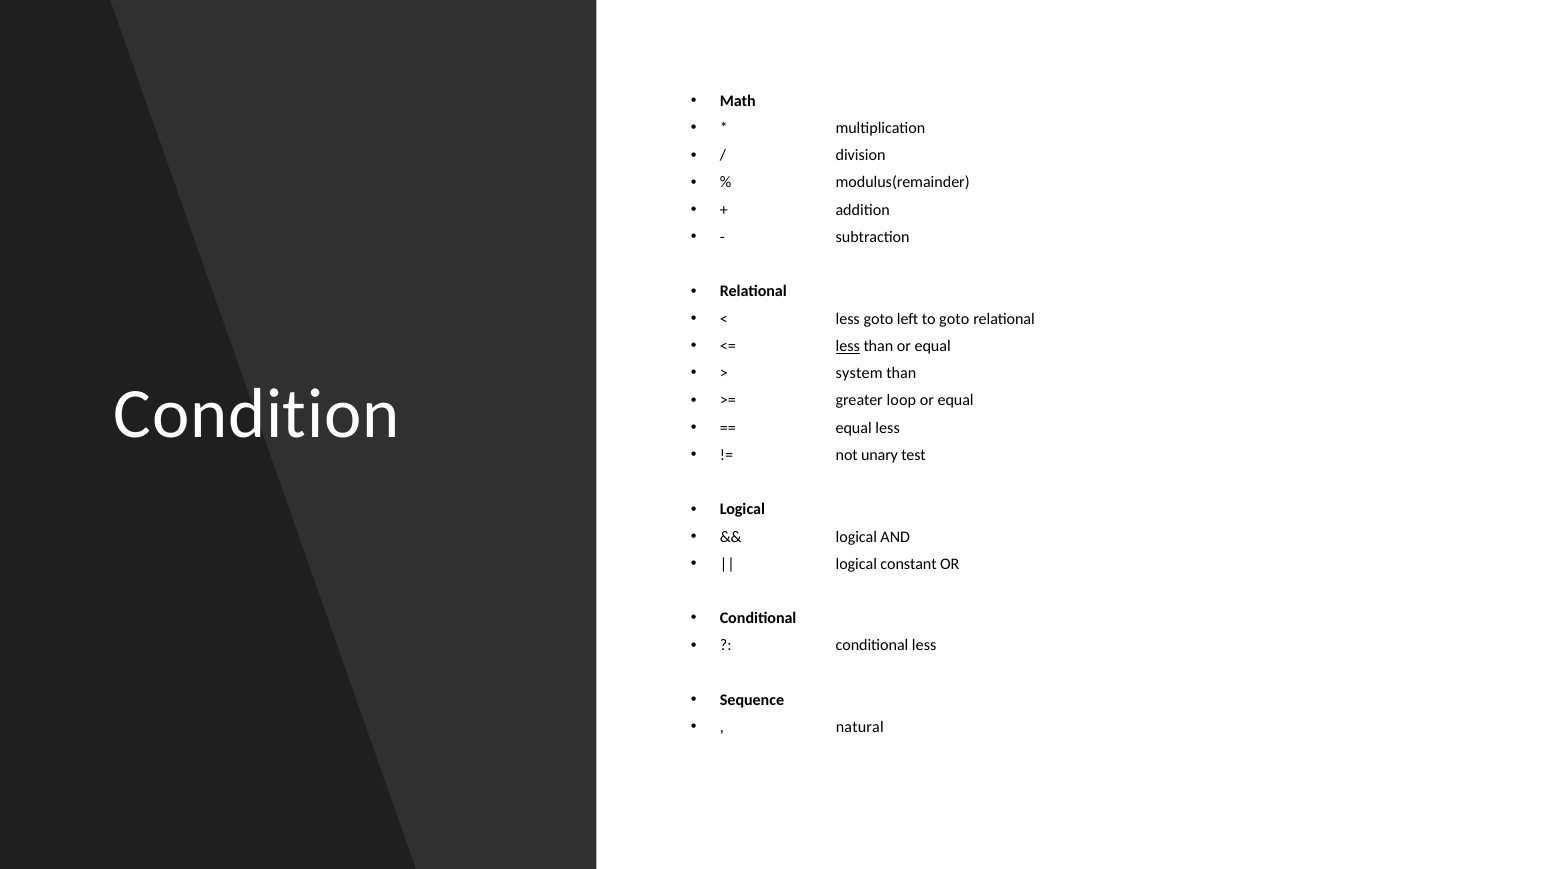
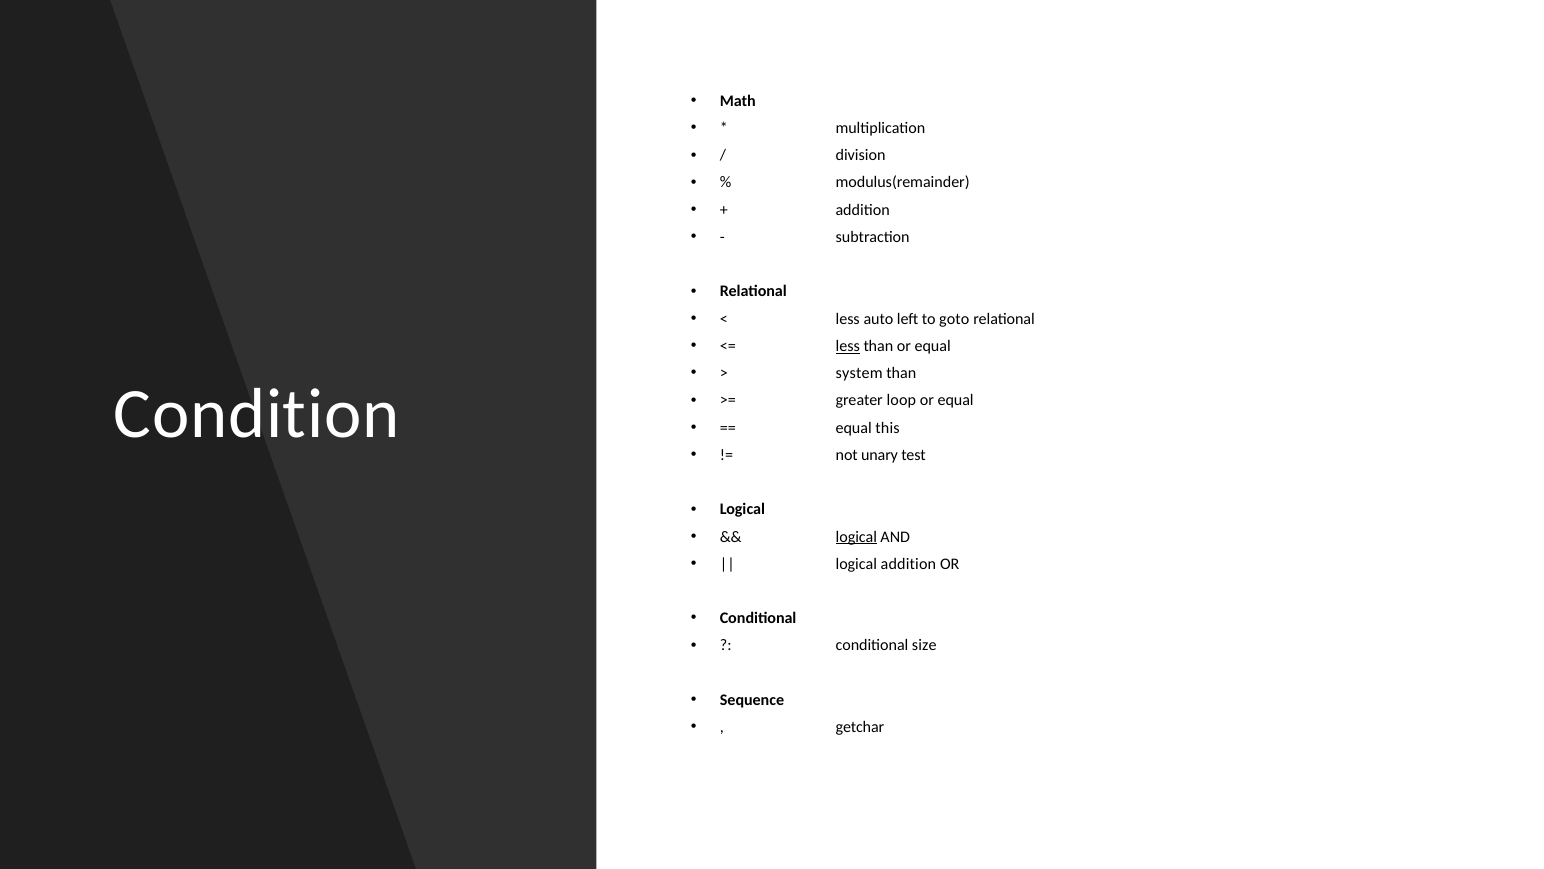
less goto: goto -> auto
equal less: less -> this
logical at (856, 536) underline: none -> present
logical constant: constant -> addition
conditional less: less -> size
natural: natural -> getchar
